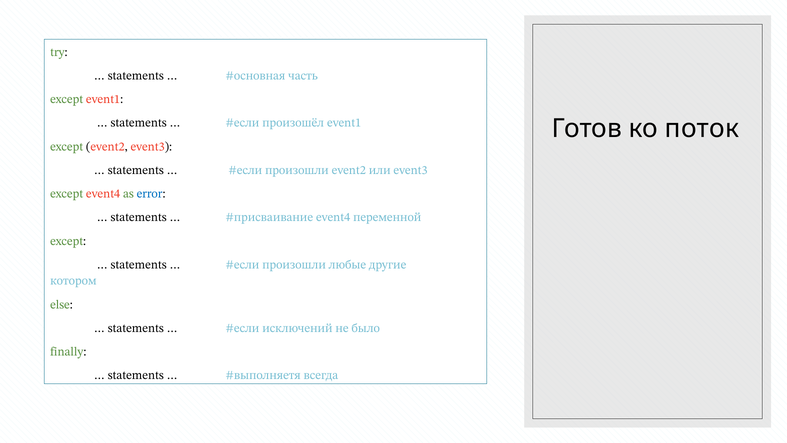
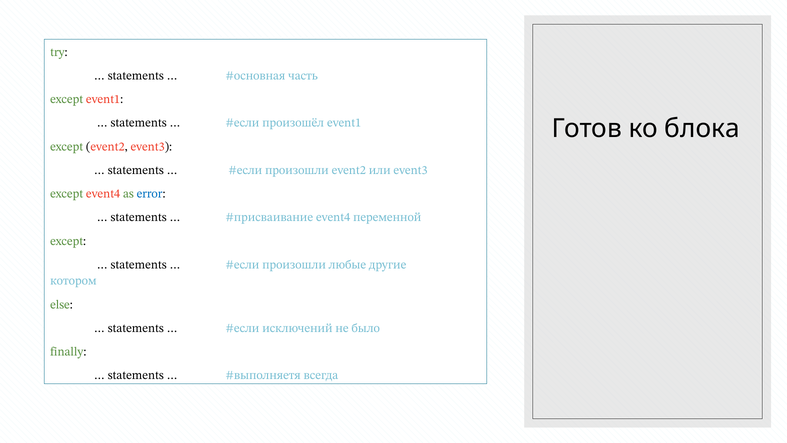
поток: поток -> блока
